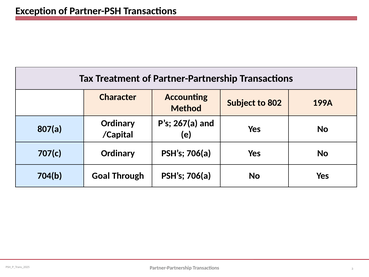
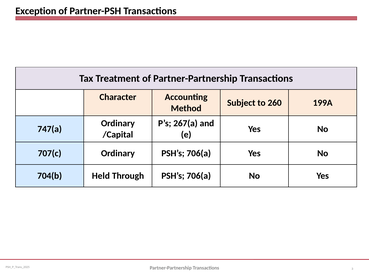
802: 802 -> 260
807(a: 807(a -> 747(a
Goal: Goal -> Held
